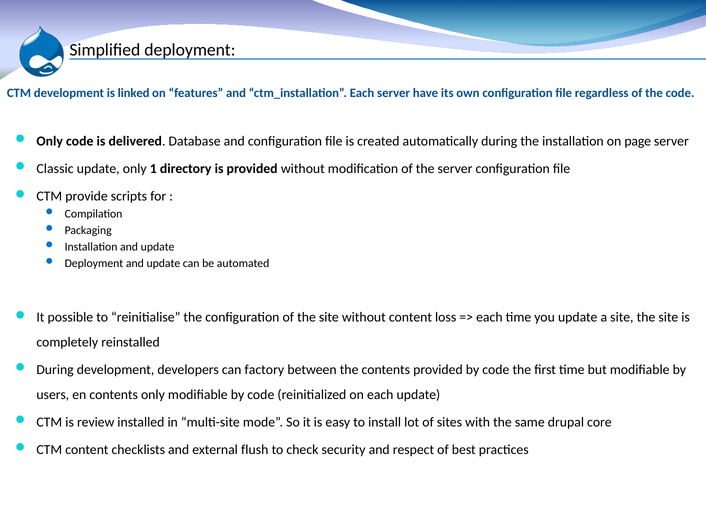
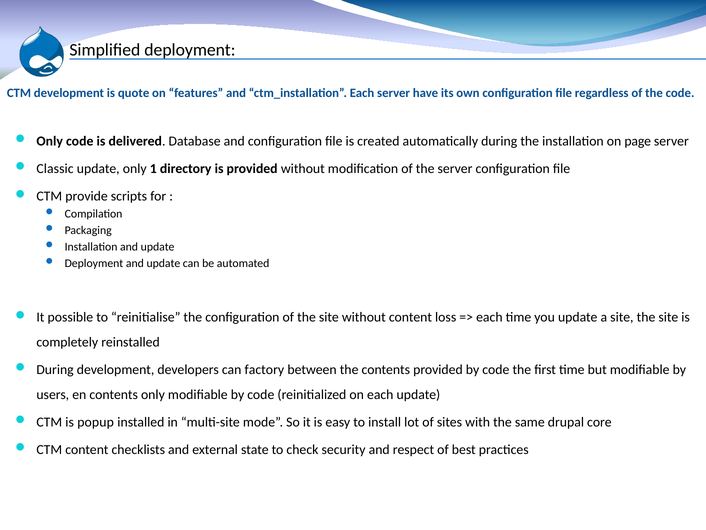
linked: linked -> quote
review: review -> popup
flush: flush -> state
